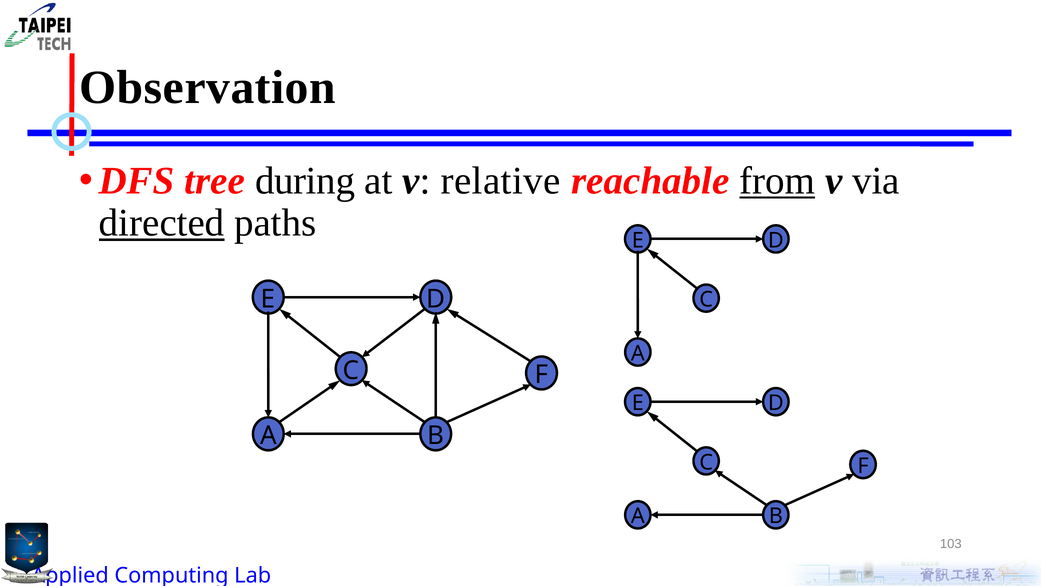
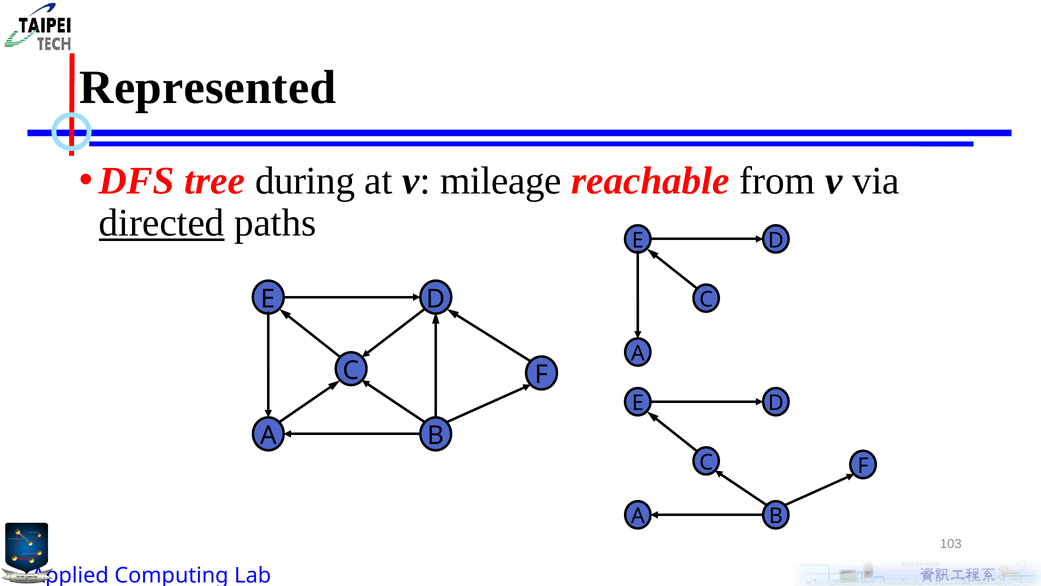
Observation: Observation -> Represented
relative: relative -> mileage
from underline: present -> none
